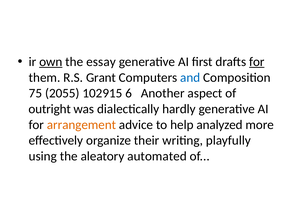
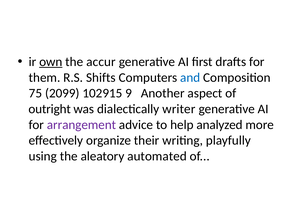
essay: essay -> accur
for at (257, 62) underline: present -> none
Grant: Grant -> Shifts
2055: 2055 -> 2099
6: 6 -> 9
hardly: hardly -> writer
arrangement colour: orange -> purple
